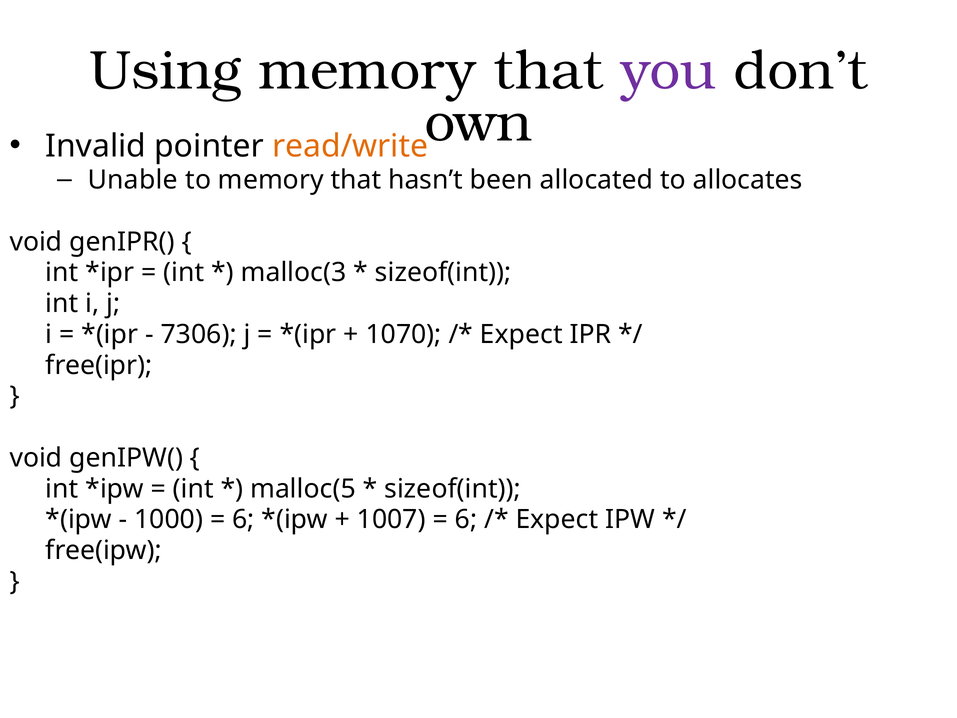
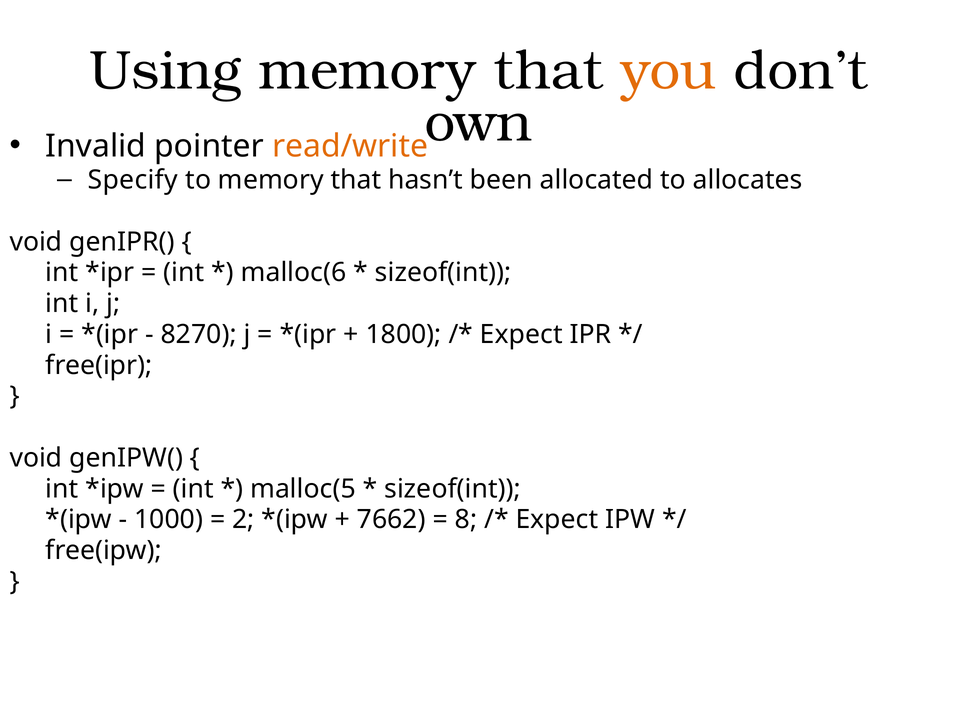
you colour: purple -> orange
Unable: Unable -> Specify
malloc(3: malloc(3 -> malloc(6
7306: 7306 -> 8270
1070: 1070 -> 1800
6 at (243, 519): 6 -> 2
1007: 1007 -> 7662
6 at (466, 519): 6 -> 8
